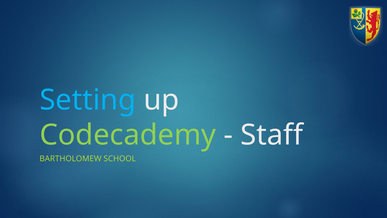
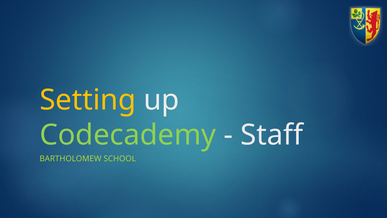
Setting colour: light blue -> yellow
